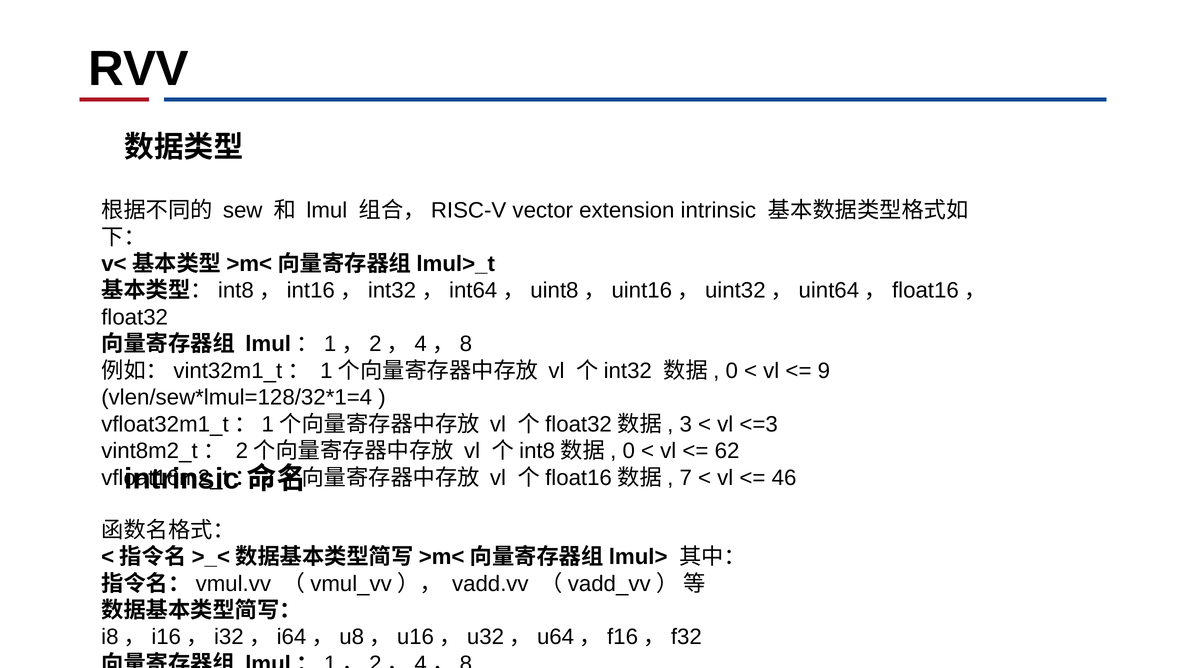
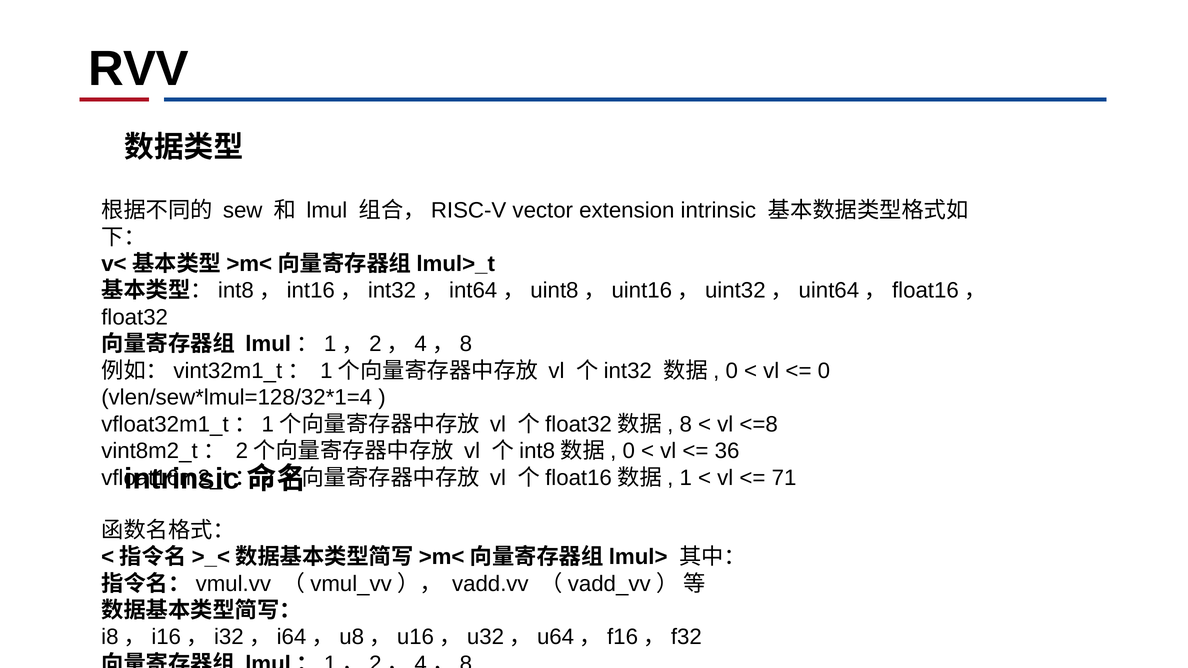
9 at (824, 371): 9 -> 0
3: 3 -> 8
<=3: <=3 -> <=8
62: 62 -> 36
7: 7 -> 1
46: 46 -> 71
